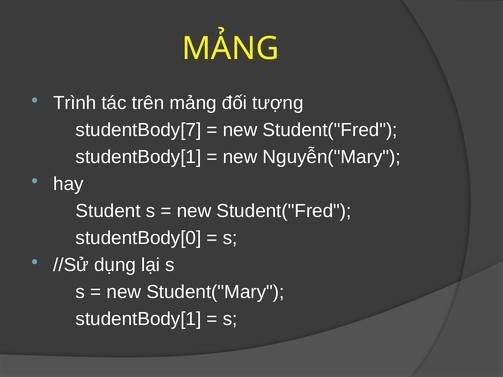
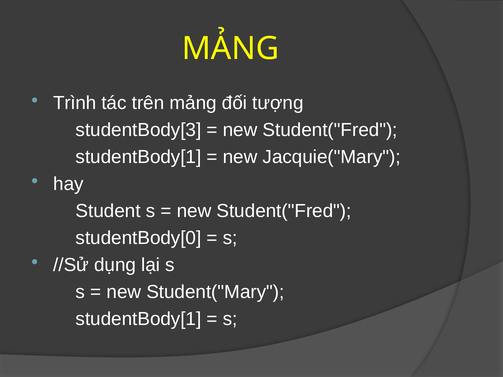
studentBody[7: studentBody[7 -> studentBody[3
Nguyễn("Mary: Nguyễn("Mary -> Jacquie("Mary
